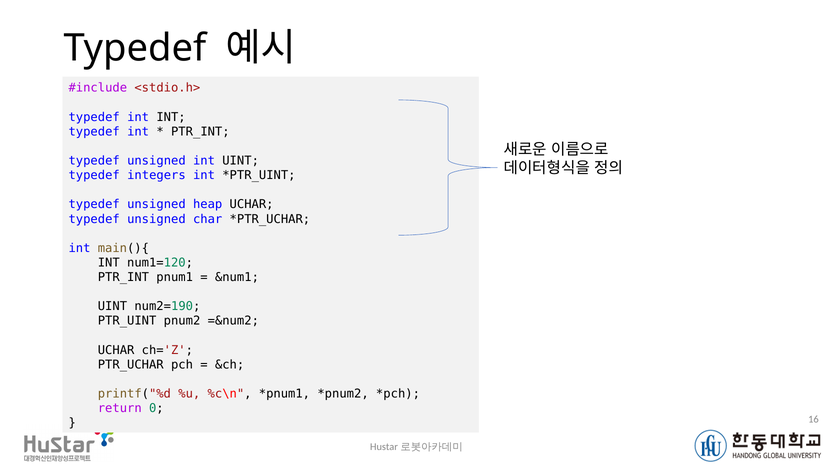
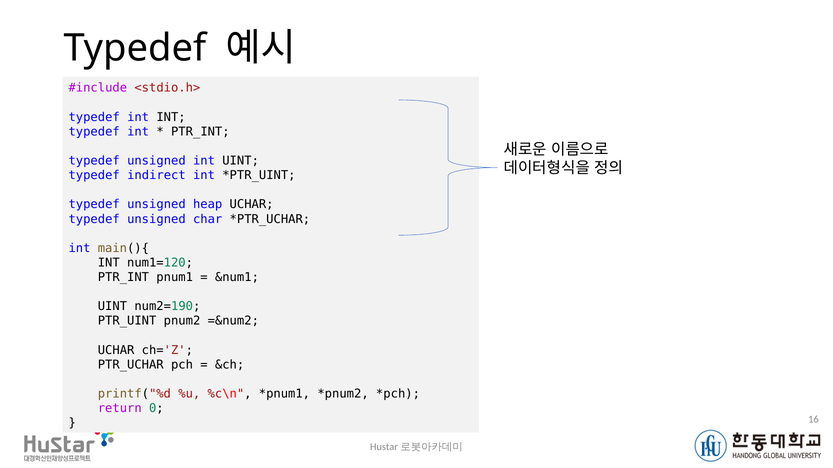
integers: integers -> indirect
